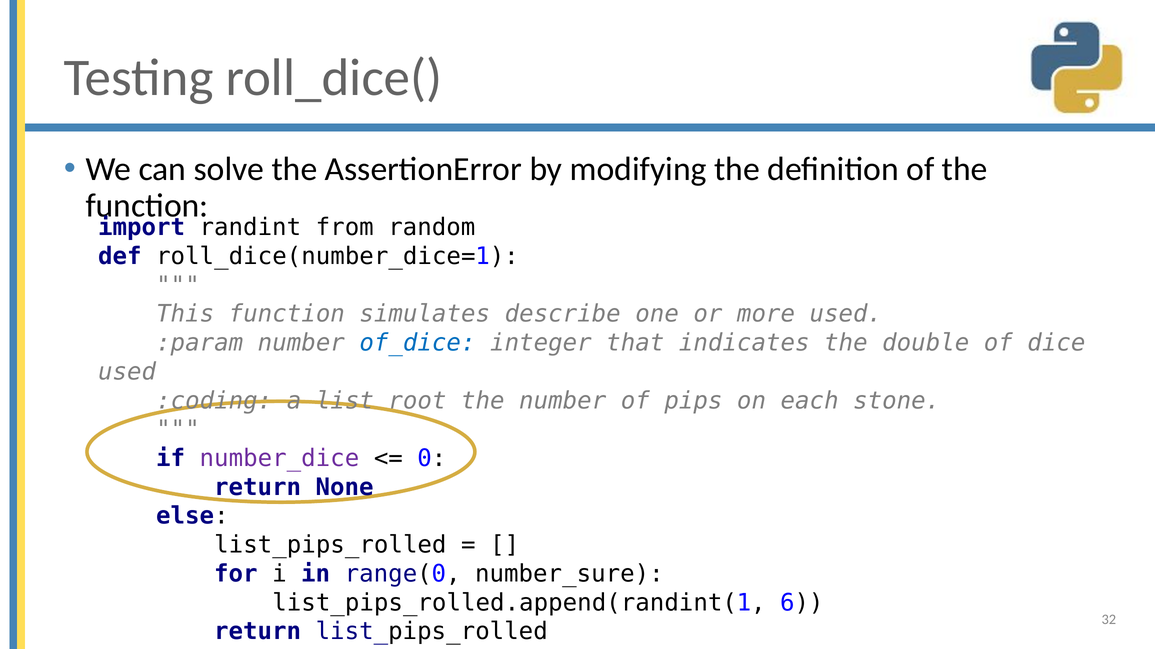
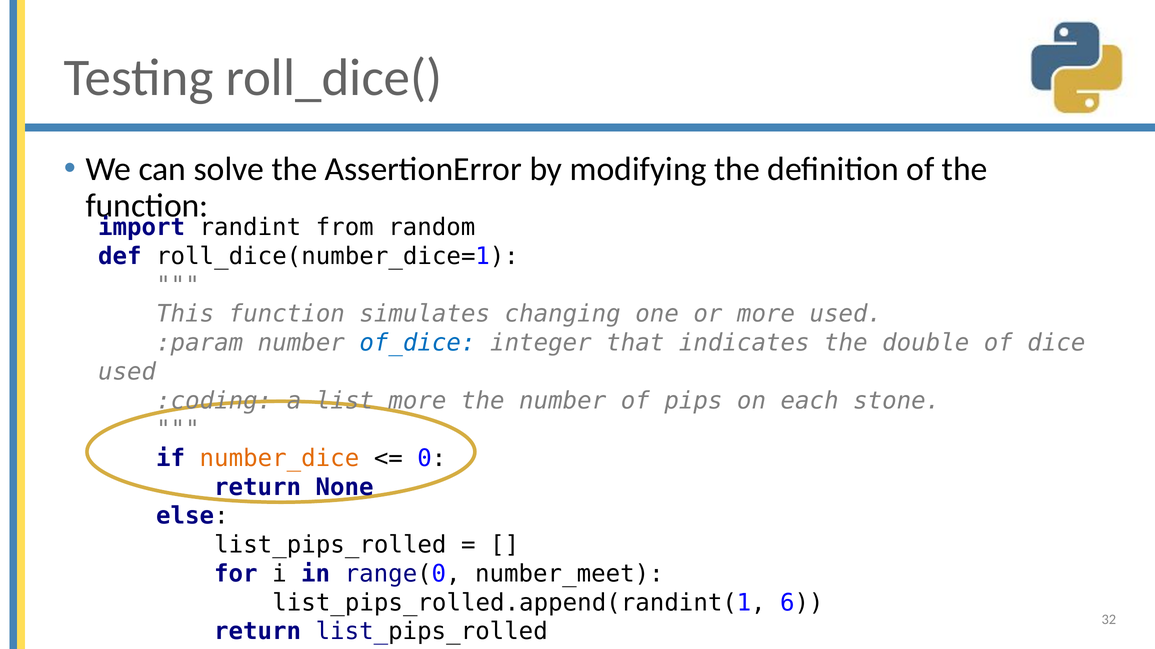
describe: describe -> changing
list root: root -> more
number_dice colour: purple -> orange
number_sure: number_sure -> number_meet
